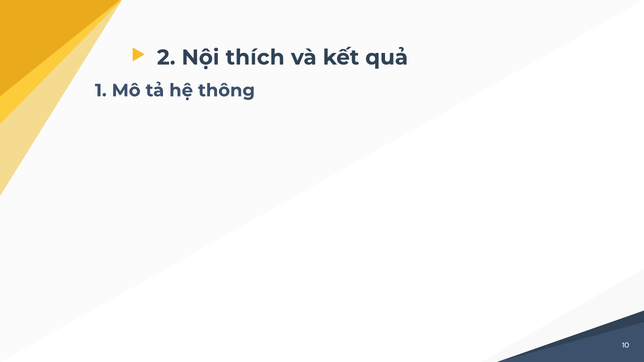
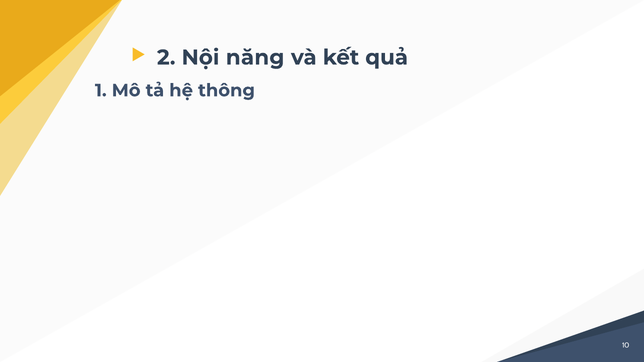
thích: thích -> năng
